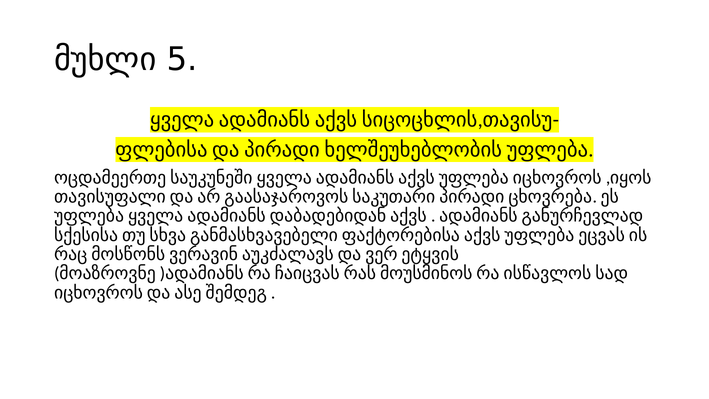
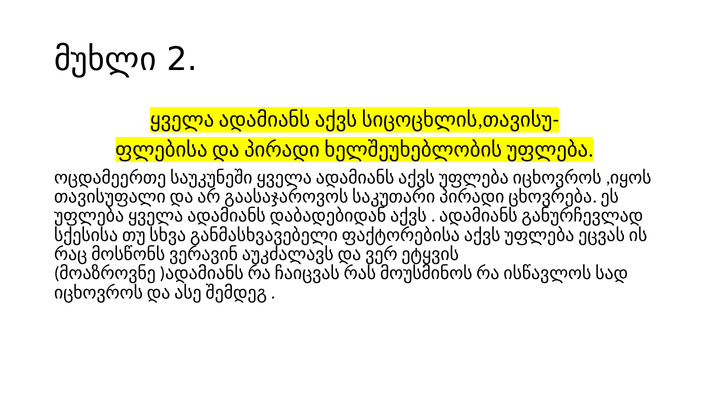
5: 5 -> 2
